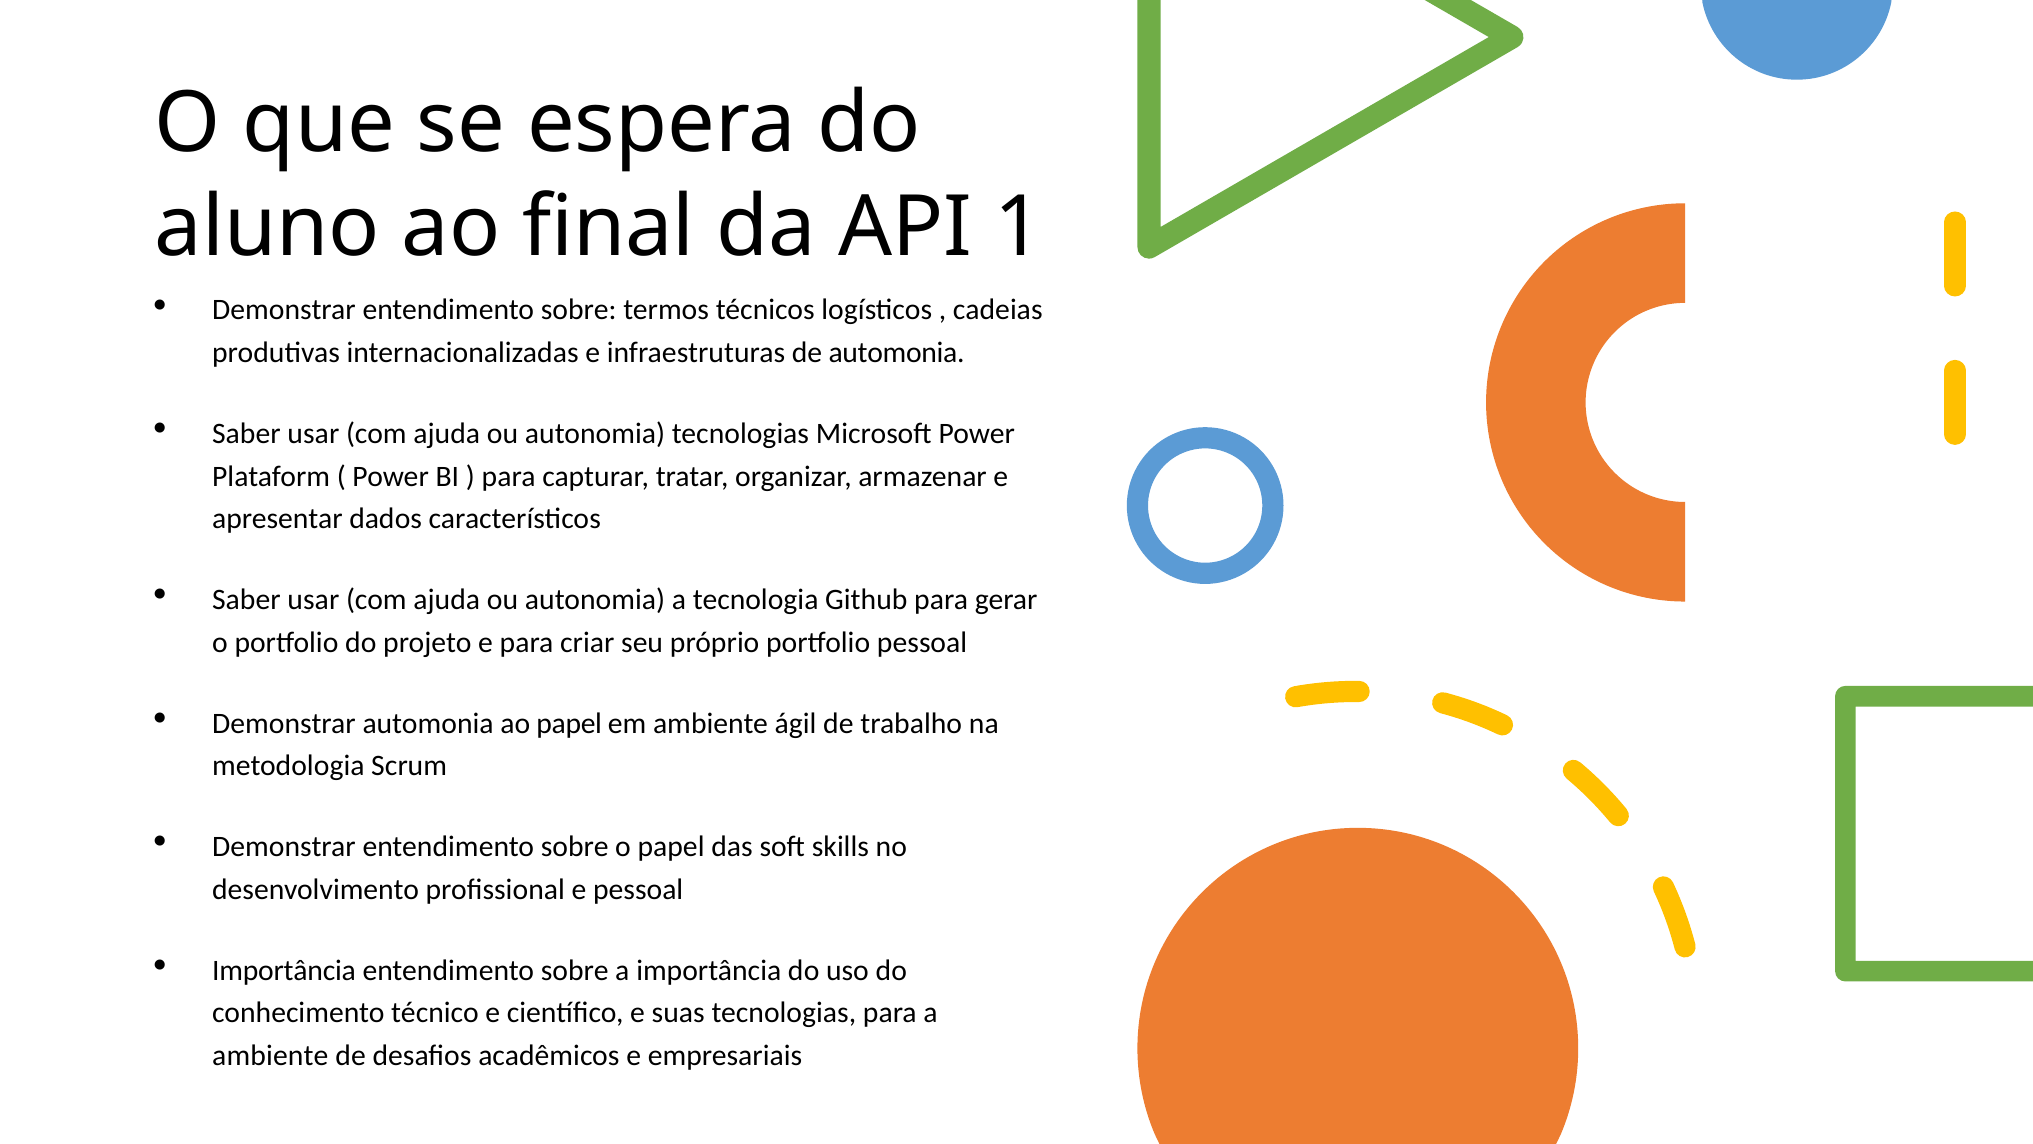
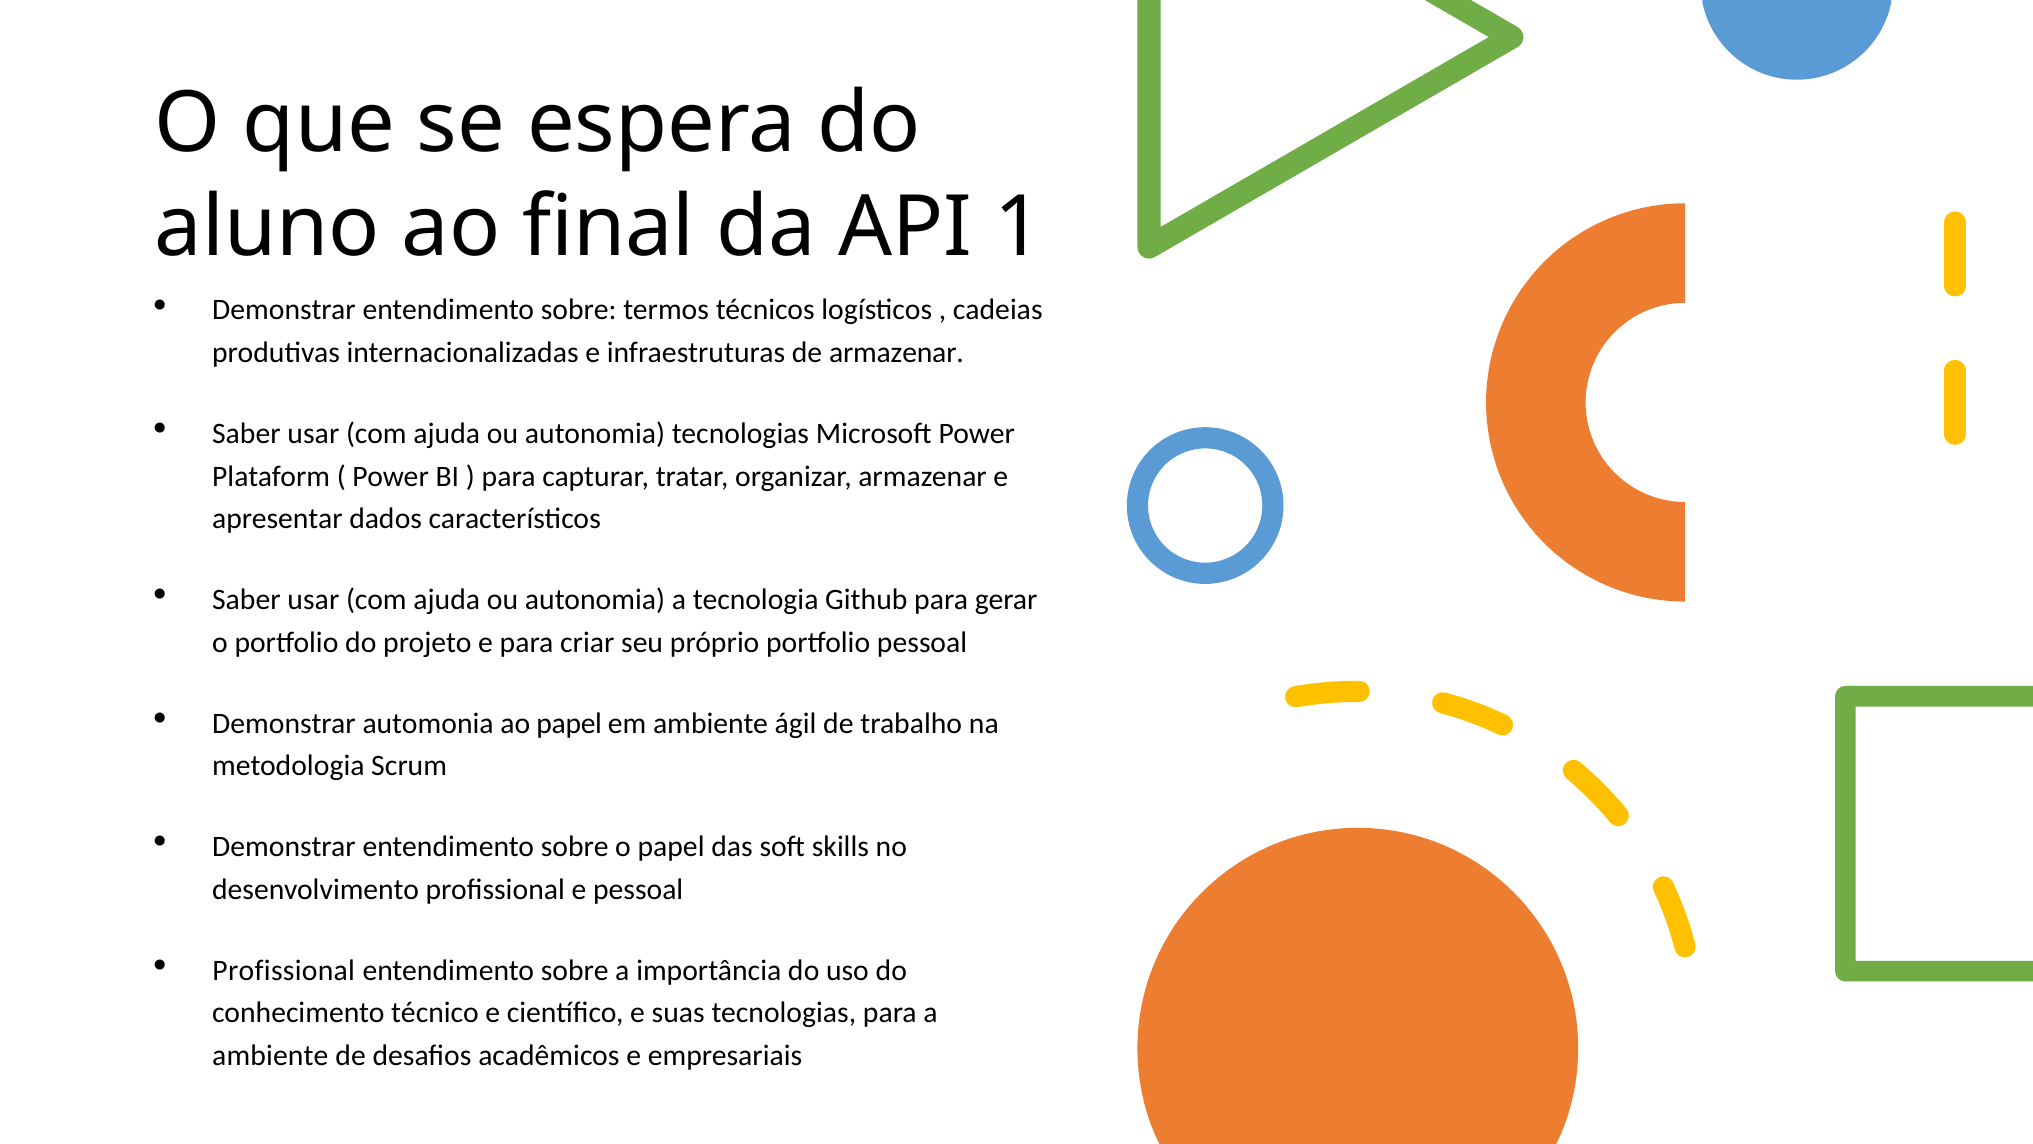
de automonia: automonia -> armazenar
Importância at (284, 970): Importância -> Profissional
